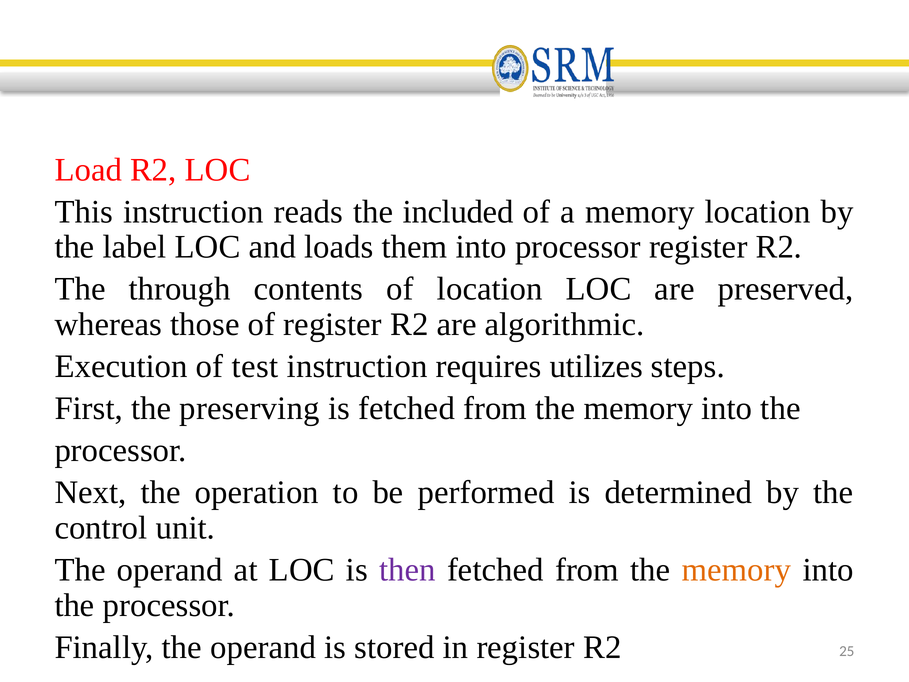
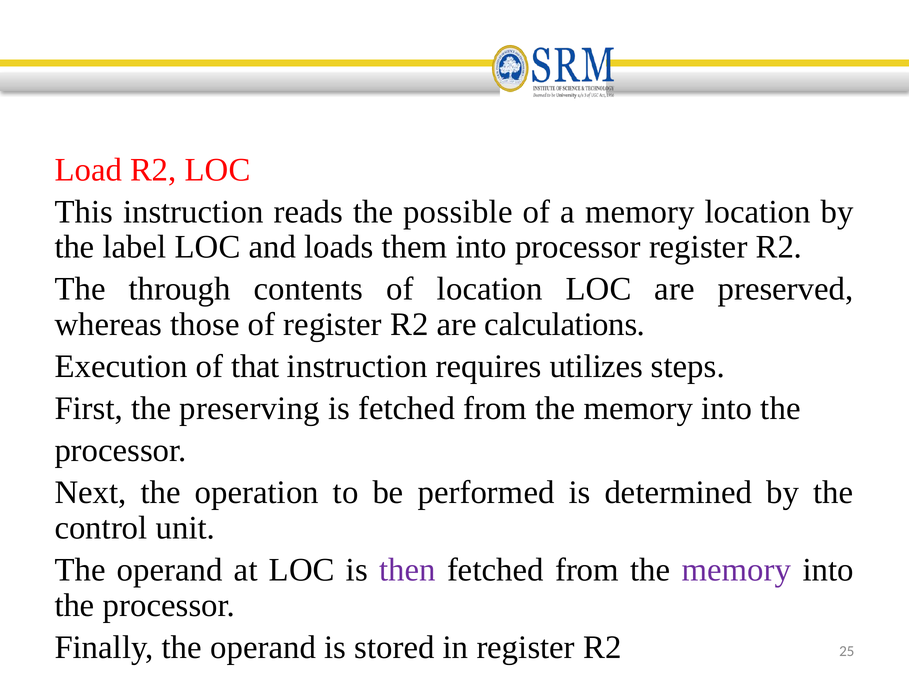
included: included -> possible
algorithmic: algorithmic -> calculations
test: test -> that
memory at (736, 570) colour: orange -> purple
